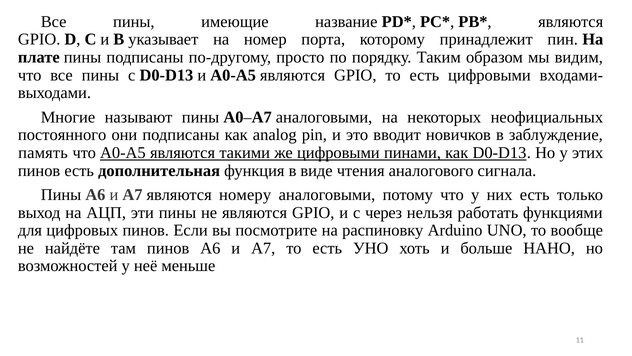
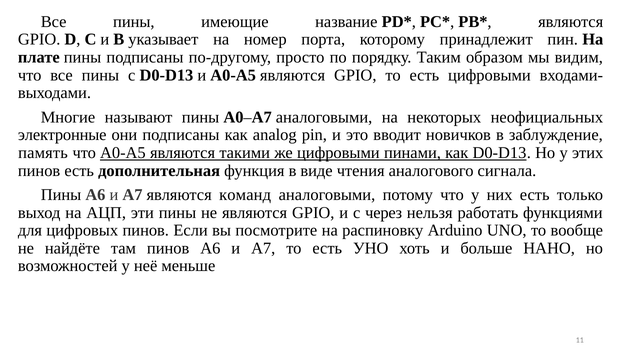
постоянного: постоянного -> электронные
номеру: номеру -> команд
